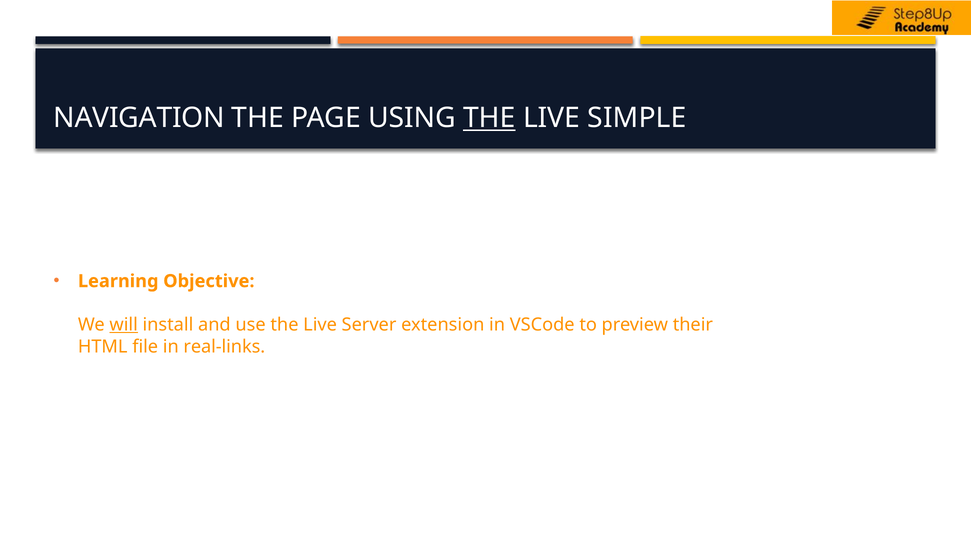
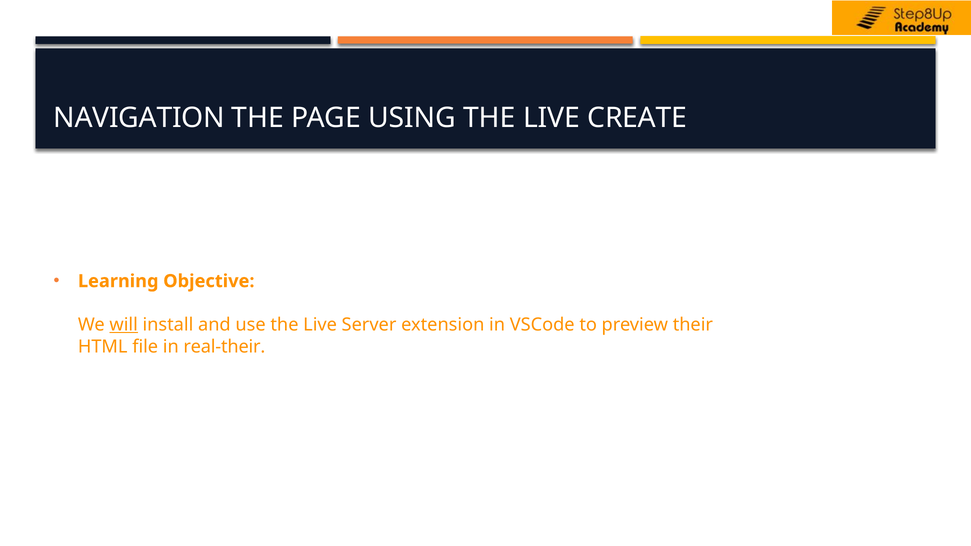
THE at (489, 118) underline: present -> none
SIMPLE: SIMPLE -> CREATE
real-links: real-links -> real-their
